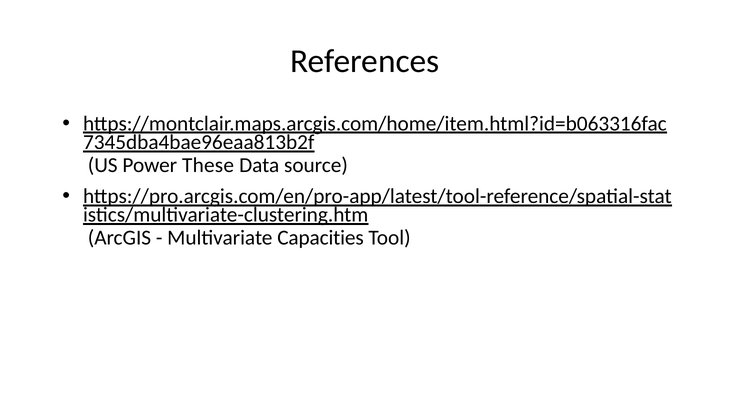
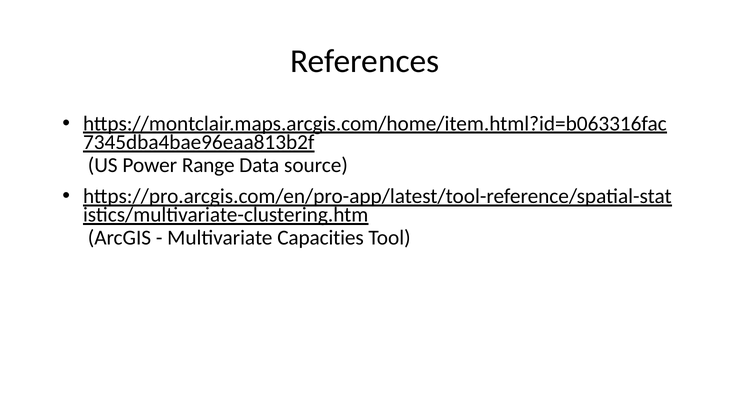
These: These -> Range
